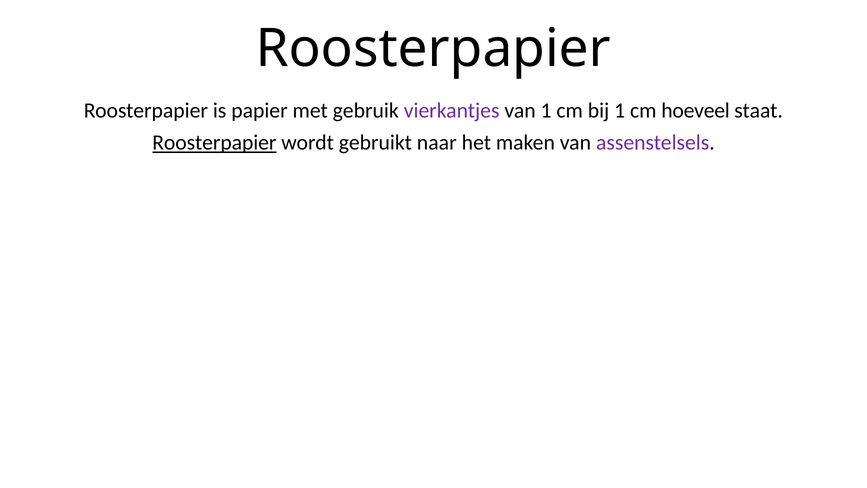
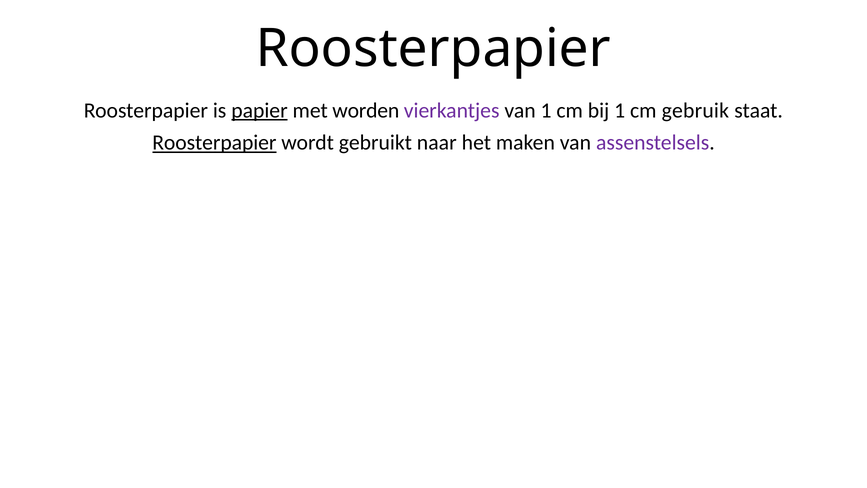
papier underline: none -> present
gebruik: gebruik -> worden
hoeveel: hoeveel -> gebruik
